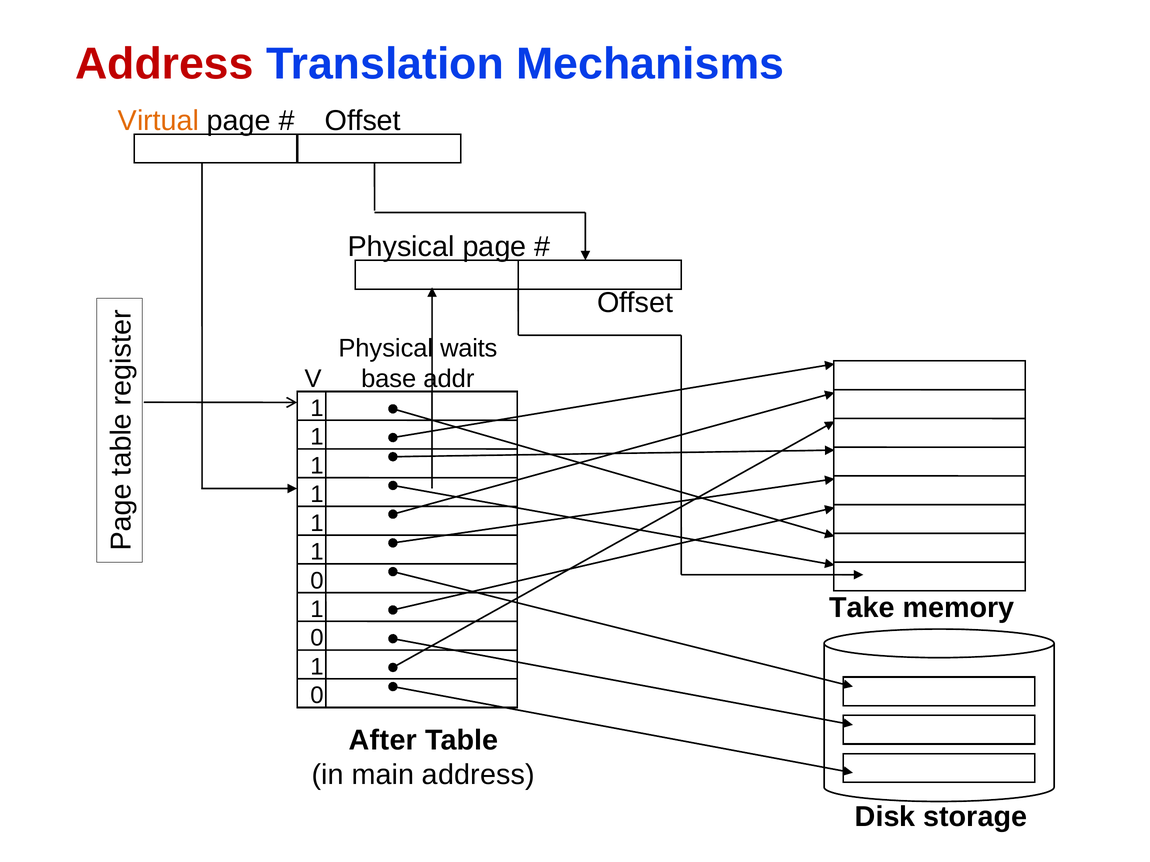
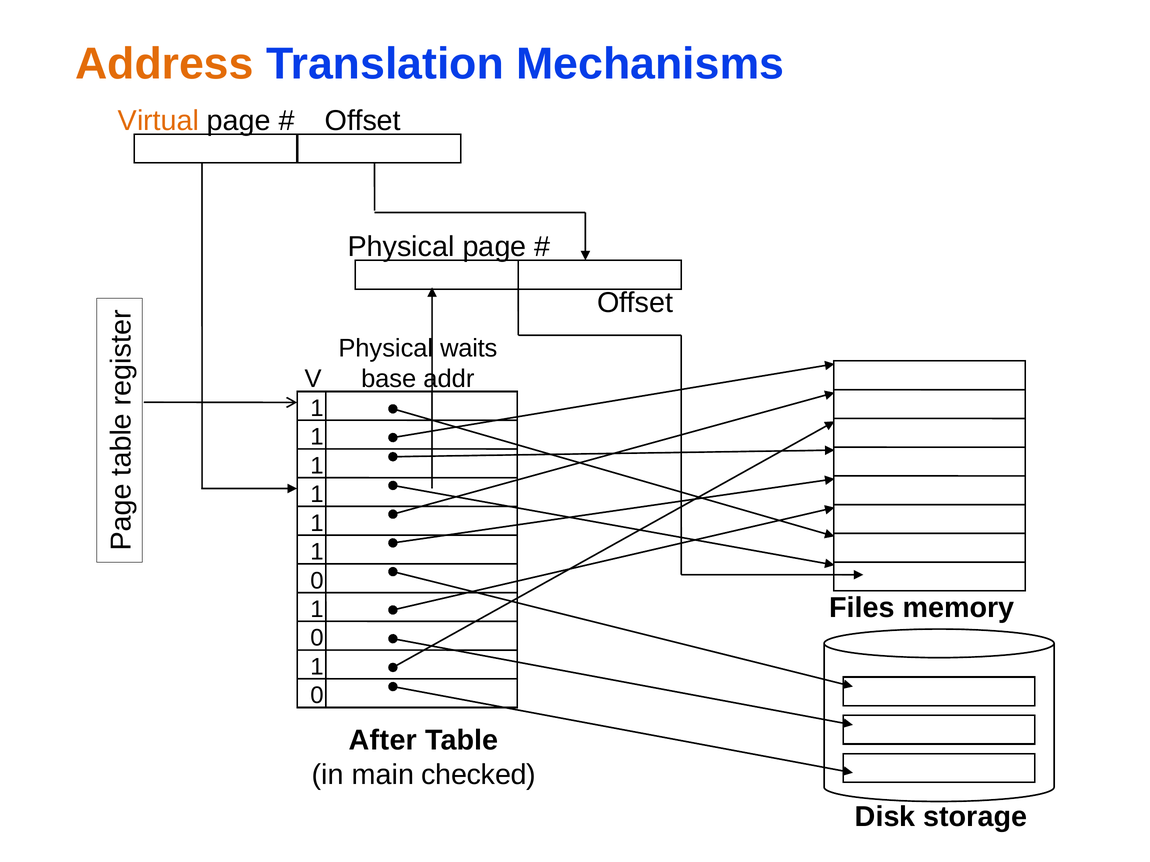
Address at (164, 64) colour: red -> orange
Take: Take -> Files
main address: address -> checked
